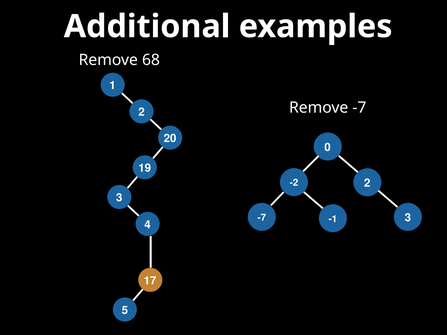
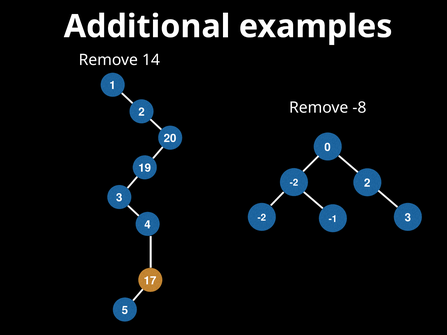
68: 68 -> 14
Remove -7: -7 -> -8
-7 at (262, 218): -7 -> -2
